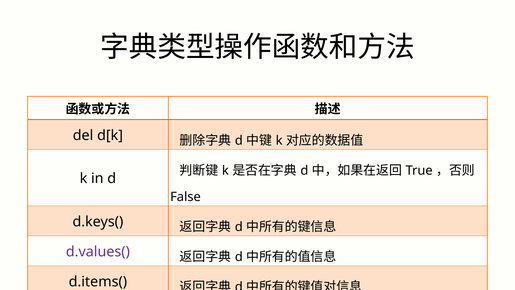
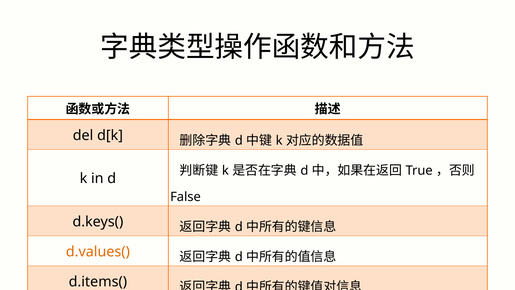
d.values( colour: purple -> orange
